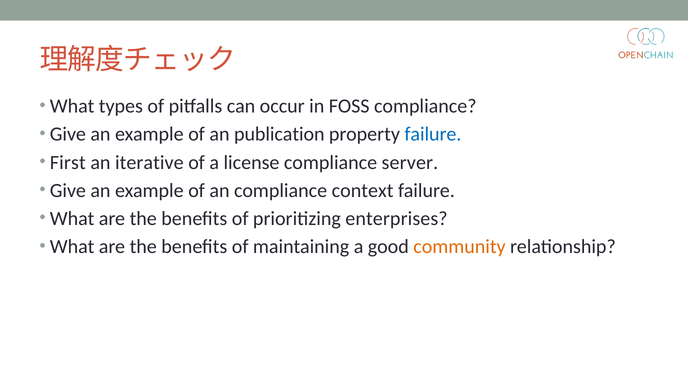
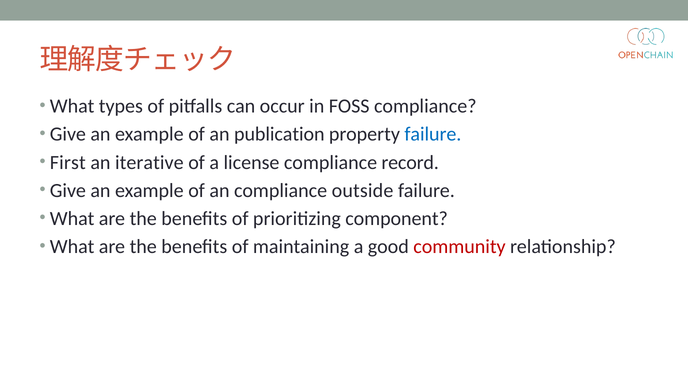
server: server -> record
context: context -> outside
enterprises: enterprises -> component
community colour: orange -> red
